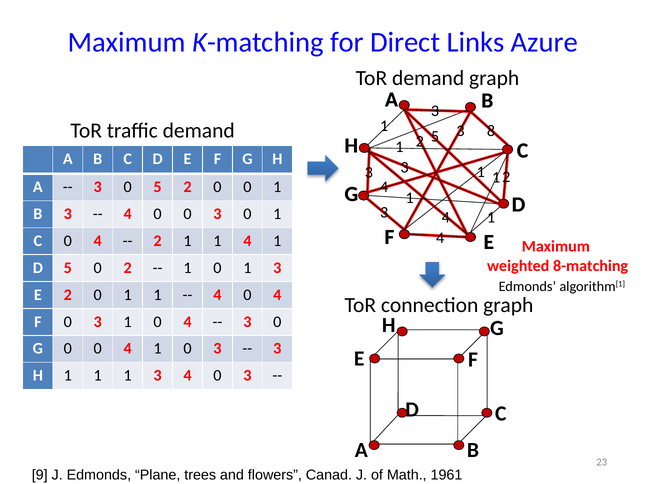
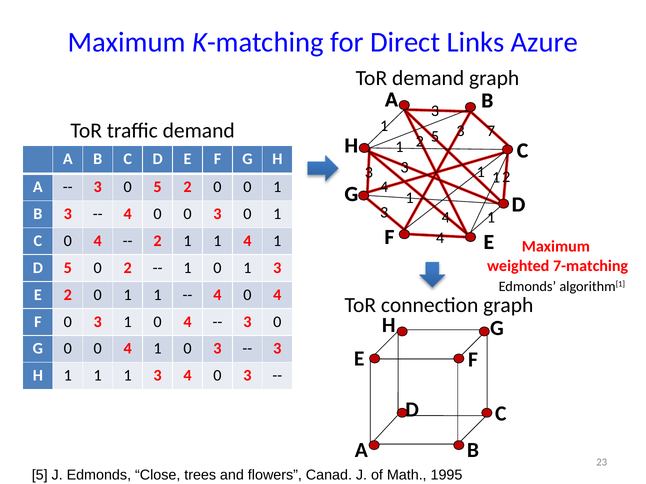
8: 8 -> 7
8-matching: 8-matching -> 7-matching
9 at (40, 475): 9 -> 5
Plane: Plane -> Close
1961: 1961 -> 1995
